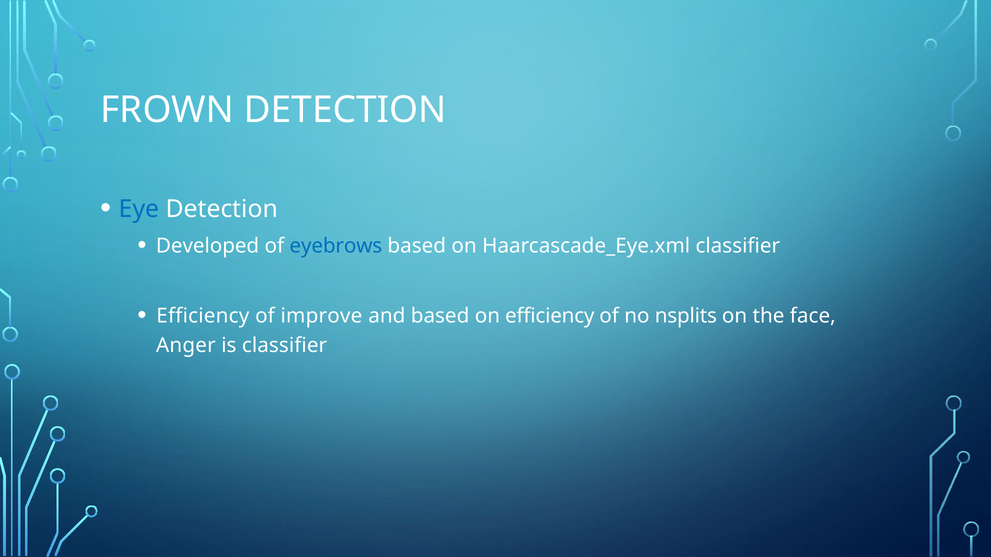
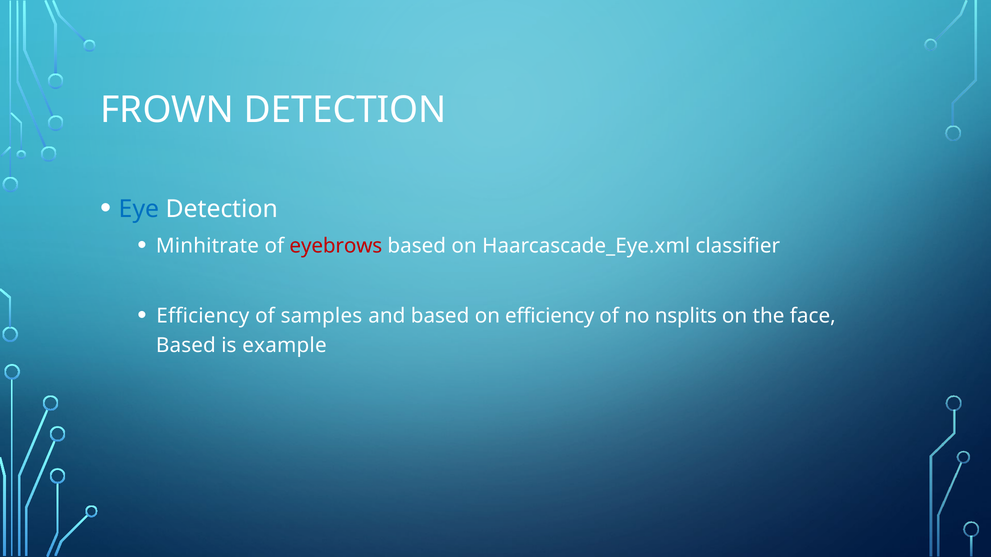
Developed: Developed -> Minhitrate
eyebrows colour: blue -> red
improve: improve -> samples
Anger at (186, 346): Anger -> Based
is classifier: classifier -> example
